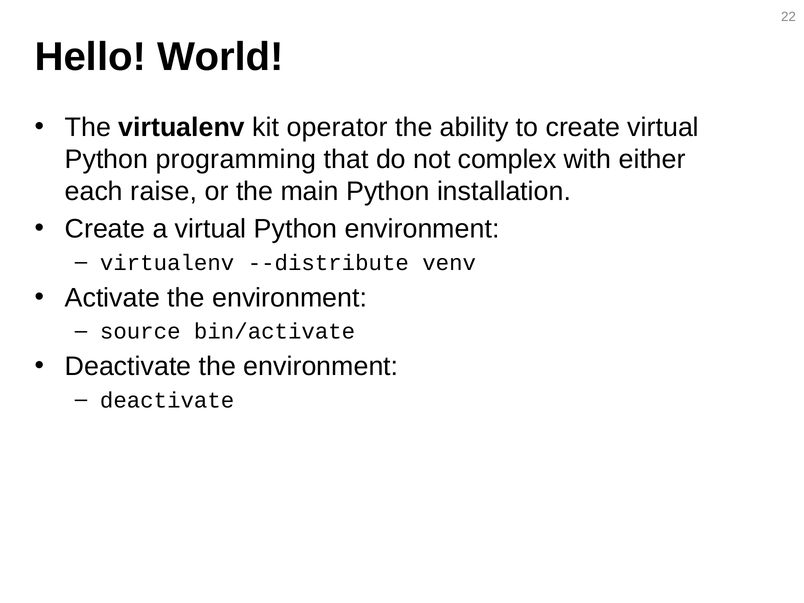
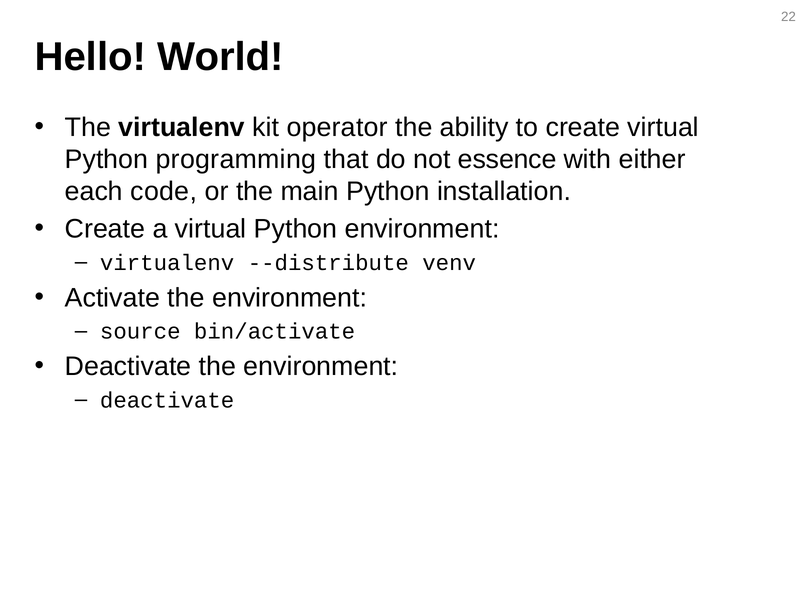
complex: complex -> essence
raise: raise -> code
